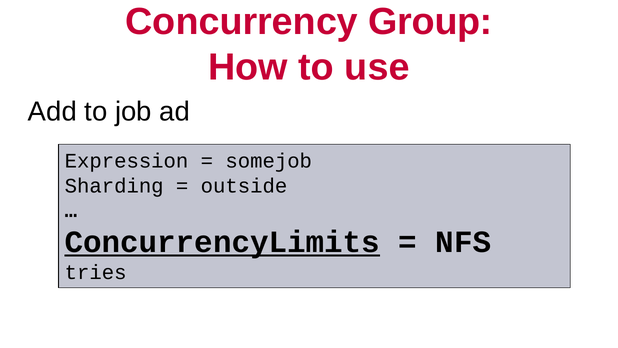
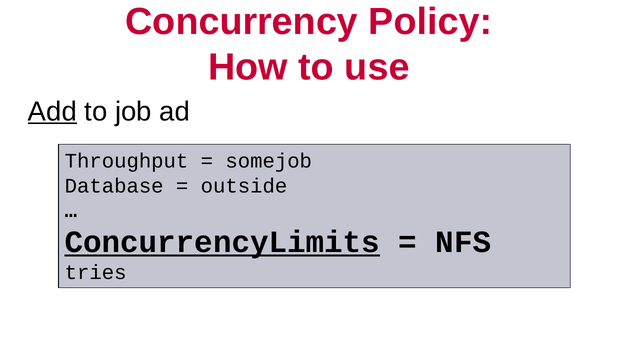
Group: Group -> Policy
Add underline: none -> present
Expression: Expression -> Throughput
Sharding: Sharding -> Database
